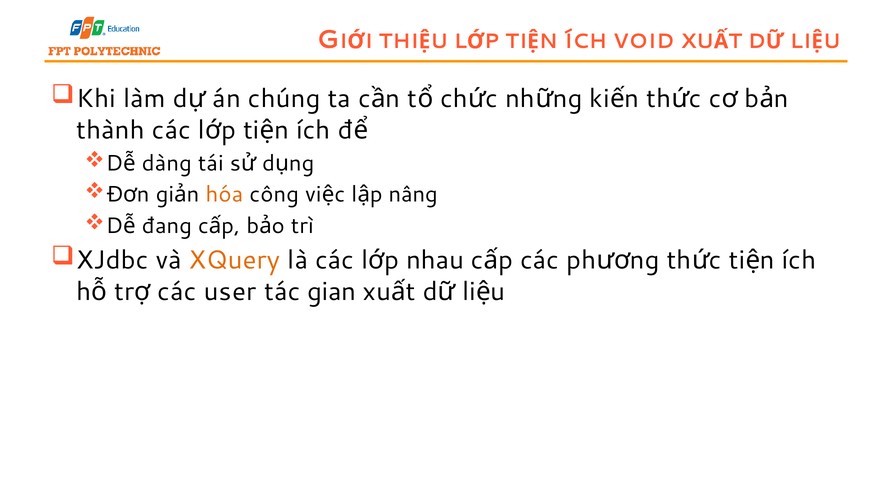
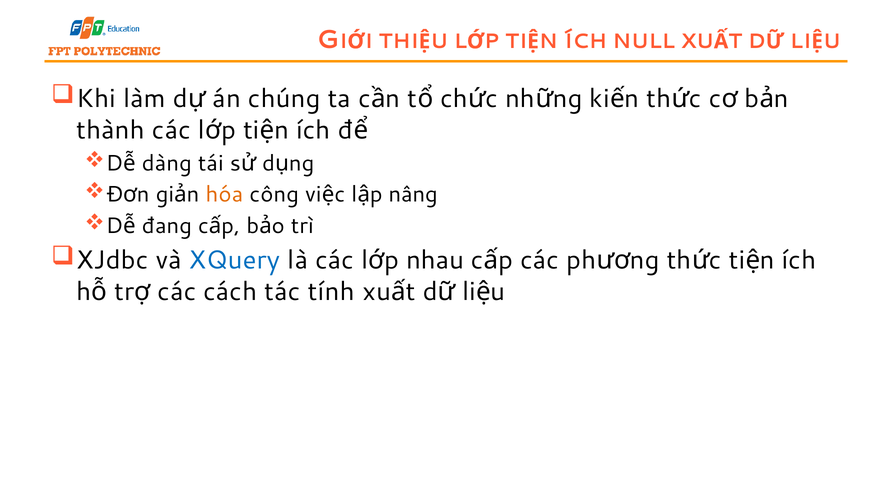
VOID: VOID -> NULL
XQuery colour: orange -> blue
user: user -> cách
gian: gian -> tính
